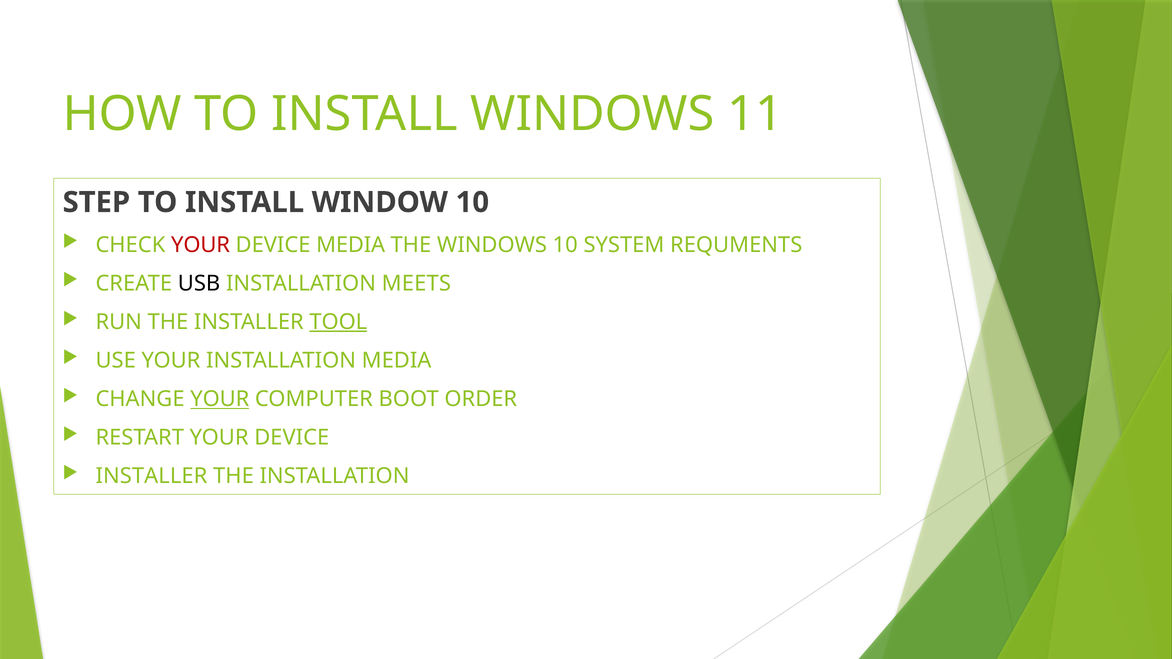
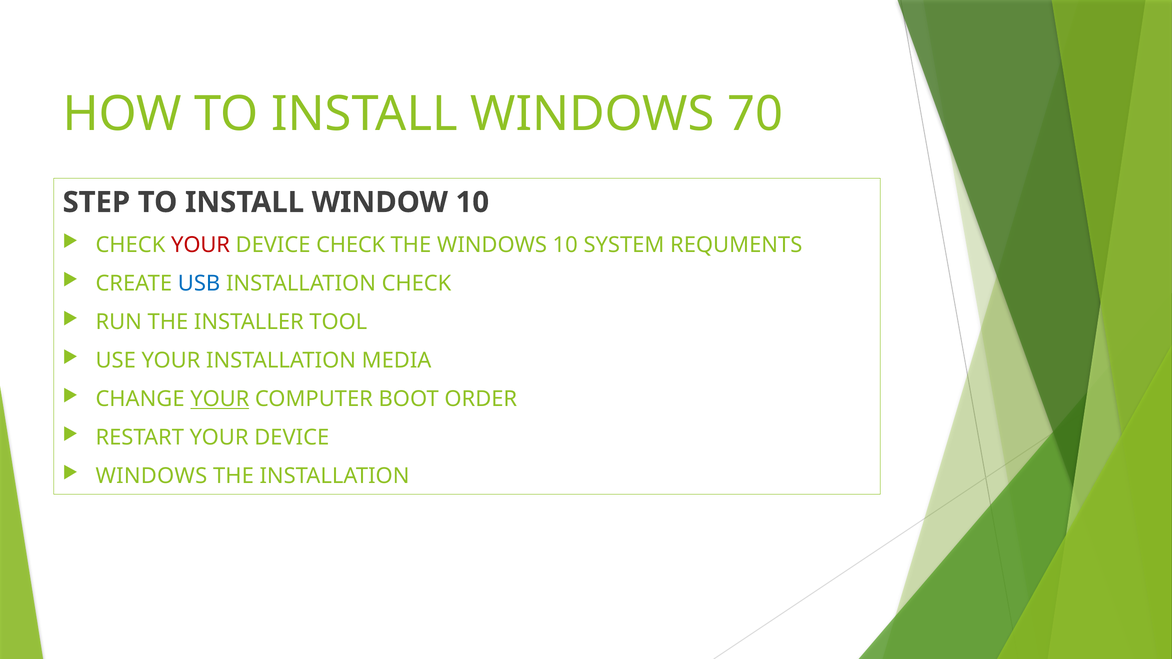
11: 11 -> 70
DEVICE MEDIA: MEDIA -> CHECK
USB colour: black -> blue
INSTALLATION MEETS: MEETS -> CHECK
TOOL underline: present -> none
INSTALLER at (151, 476): INSTALLER -> WINDOWS
